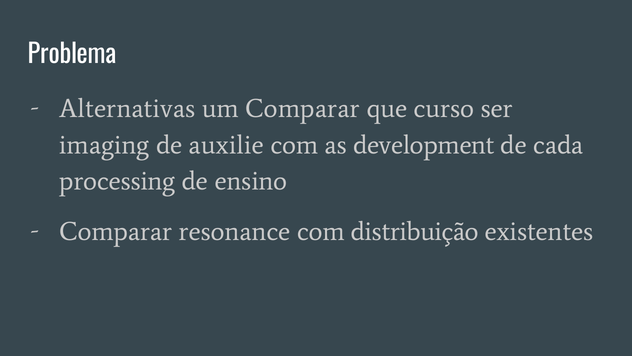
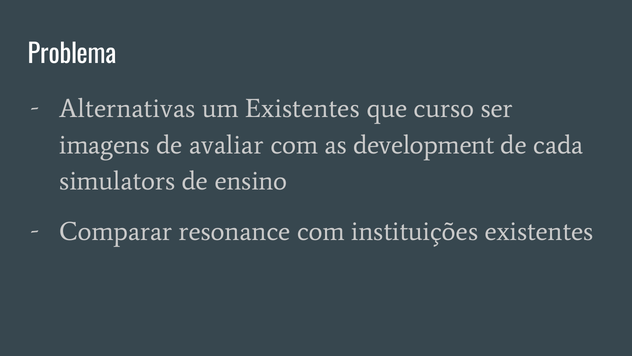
um Comparar: Comparar -> Existentes
imaging: imaging -> imagens
auxilie: auxilie -> avaliar
processing: processing -> simulators
distribuição: distribuição -> instituições
